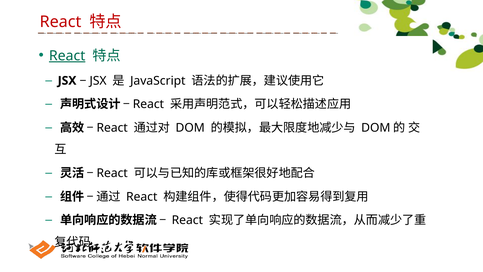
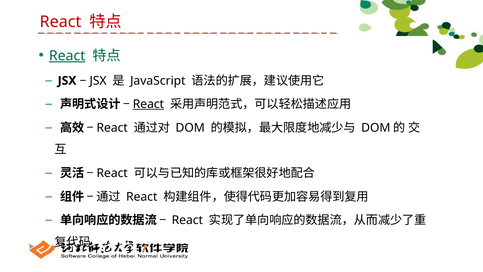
React at (148, 104) underline: none -> present
